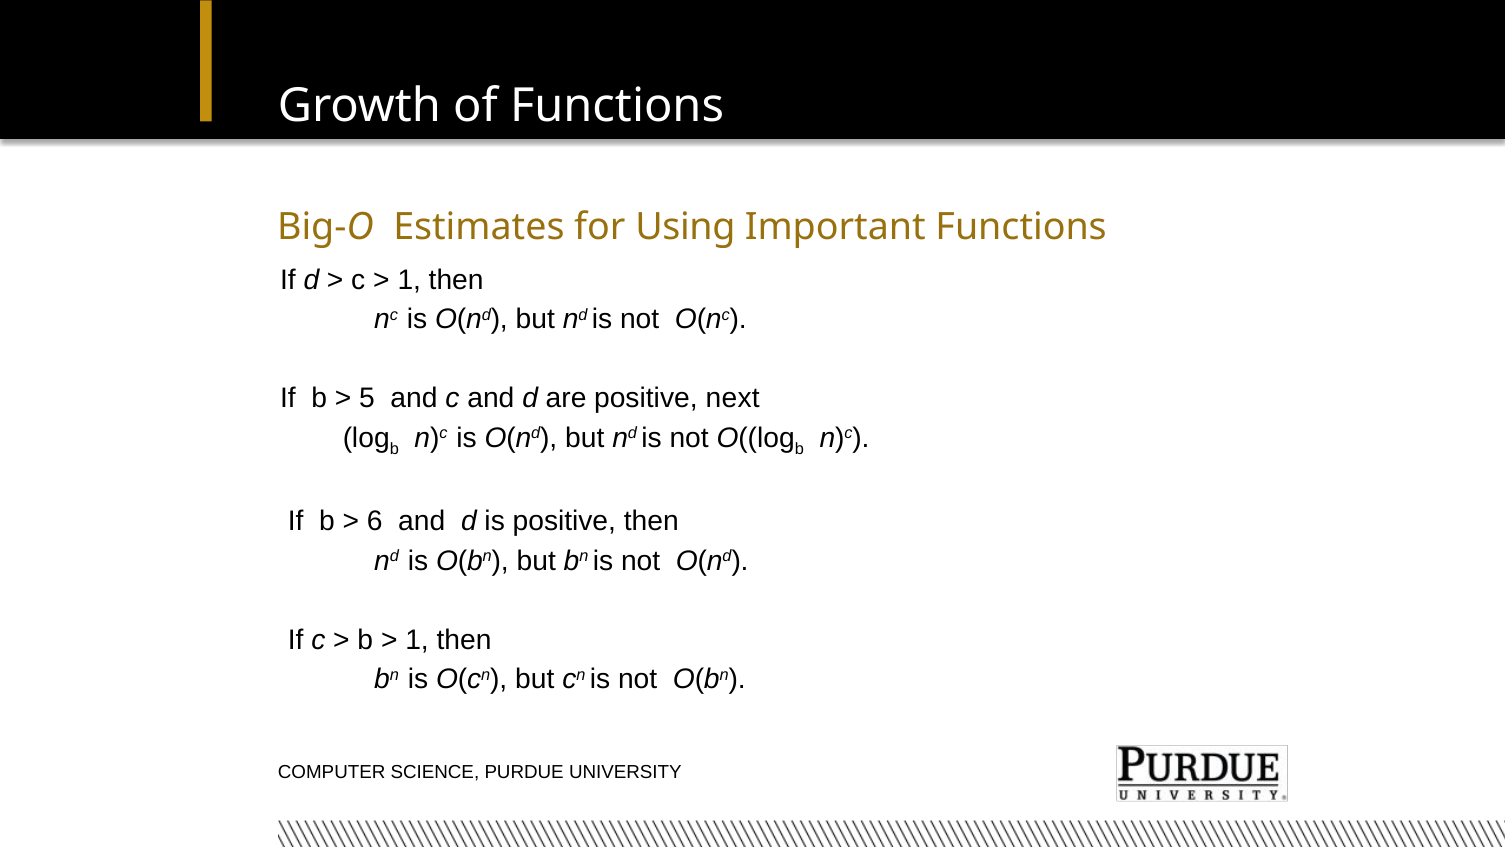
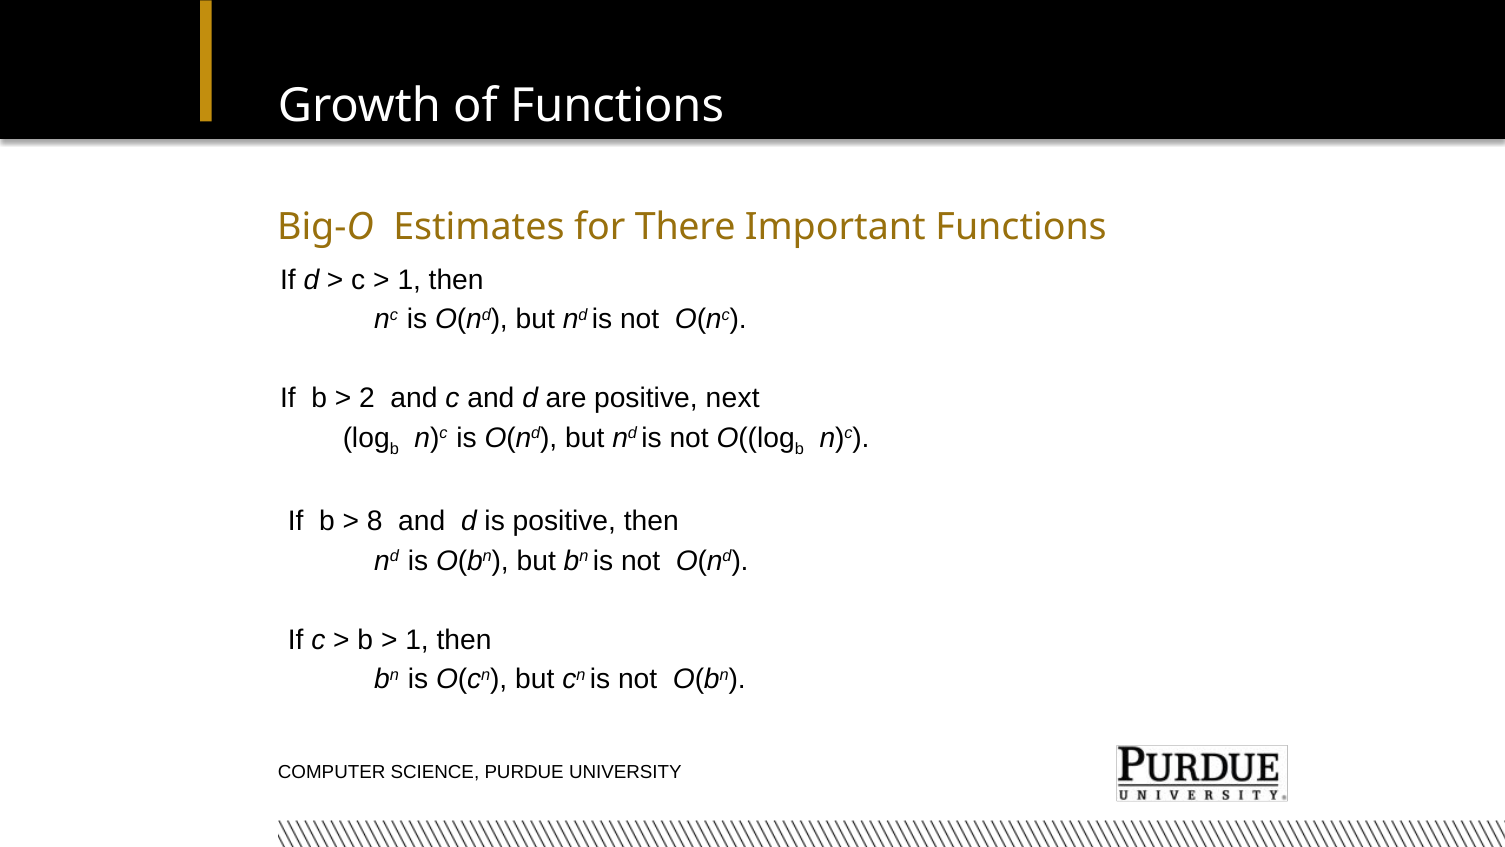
Using: Using -> There
5: 5 -> 2
6: 6 -> 8
